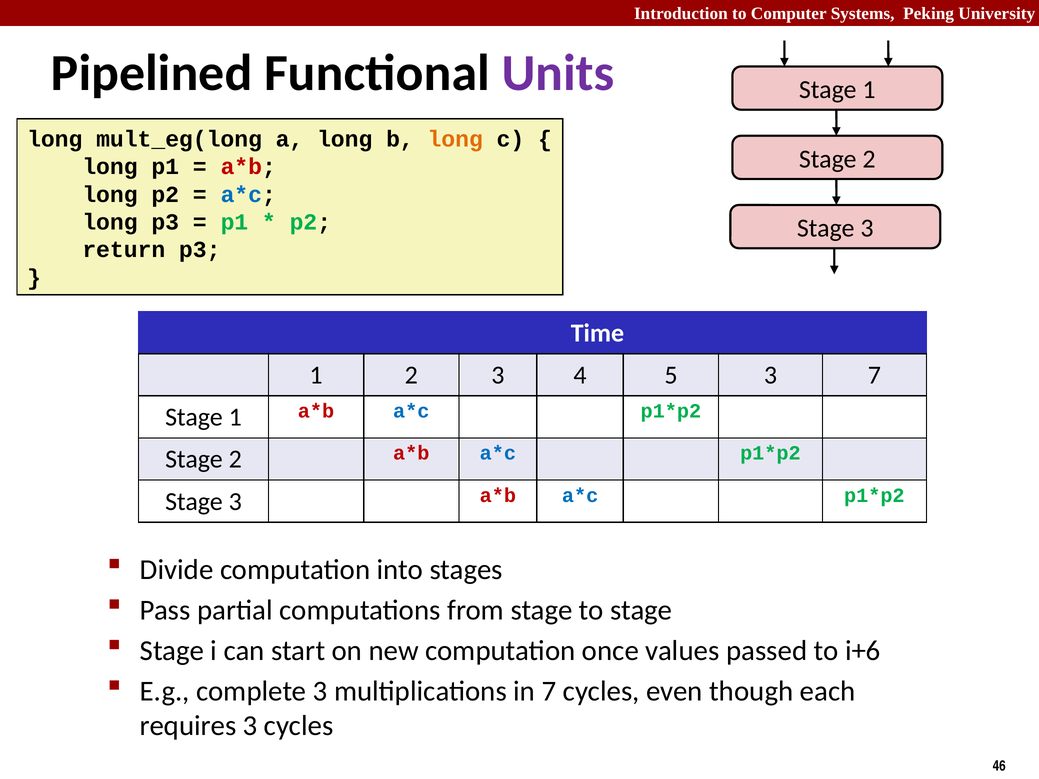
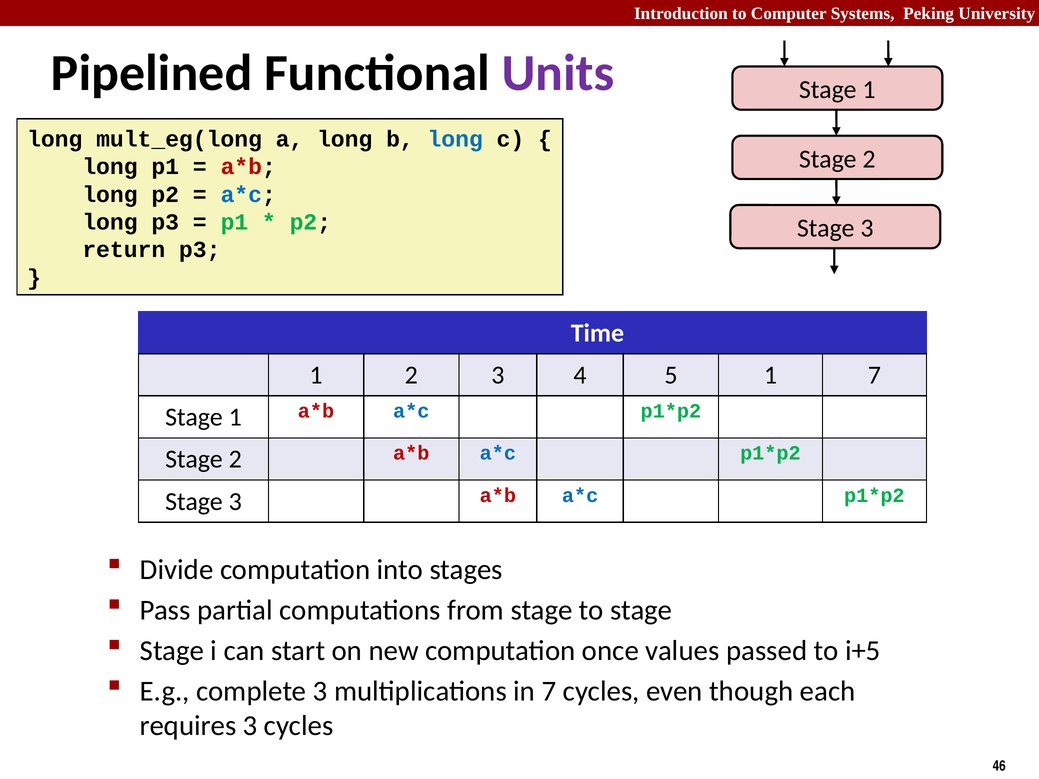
long at (455, 139) colour: orange -> blue
5 3: 3 -> 1
i+6: i+6 -> i+5
